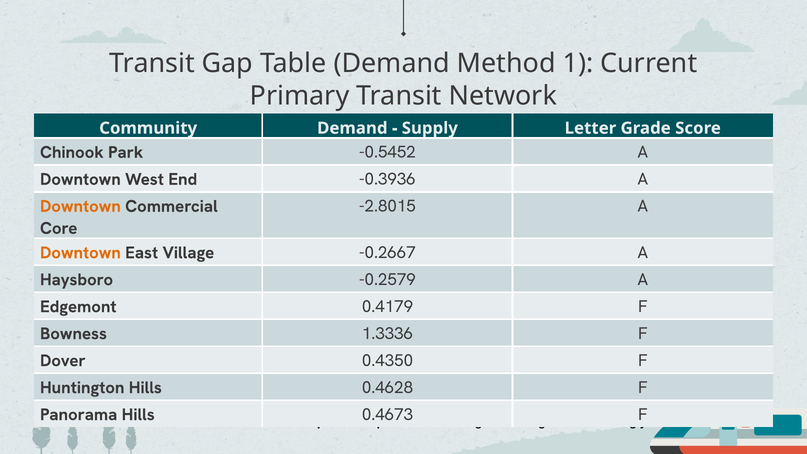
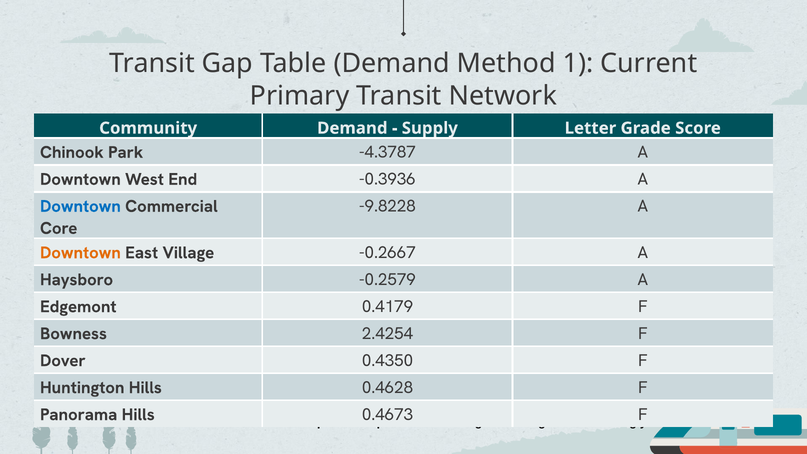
-0.5452: -0.5452 -> -4.3787
Downtown at (80, 206) colour: orange -> blue
-2.8015: -2.8015 -> -9.8228
1.3336: 1.3336 -> 2.4254
